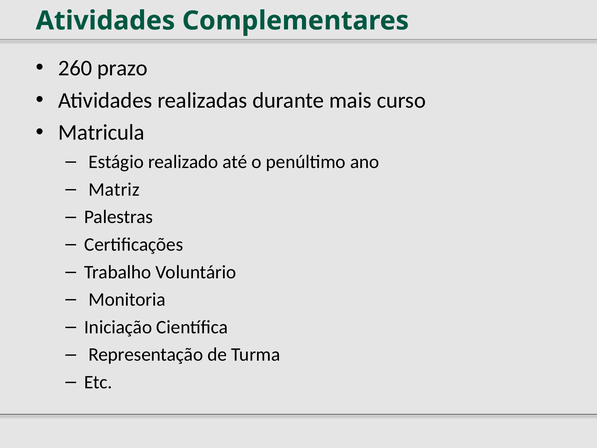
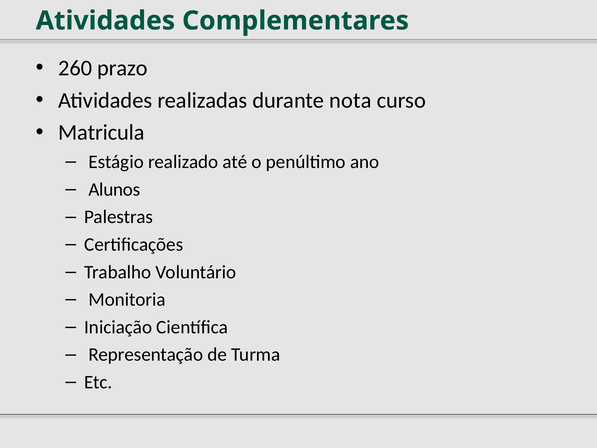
mais: mais -> nota
Matriz: Matriz -> Alunos
